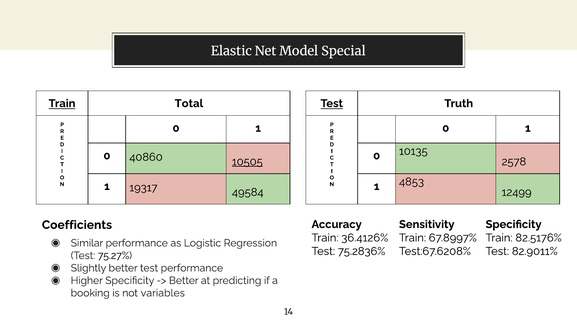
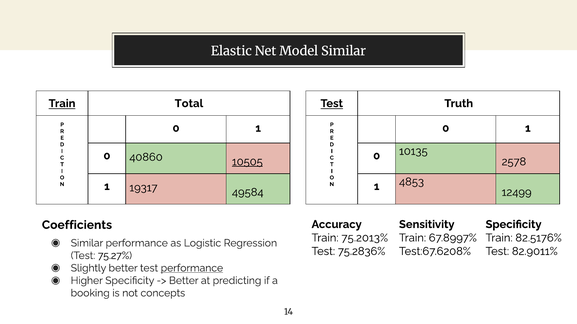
Model Special: Special -> Similar
36.4126%: 36.4126% -> 75.2013%
performance at (192, 268) underline: none -> present
variables: variables -> concepts
